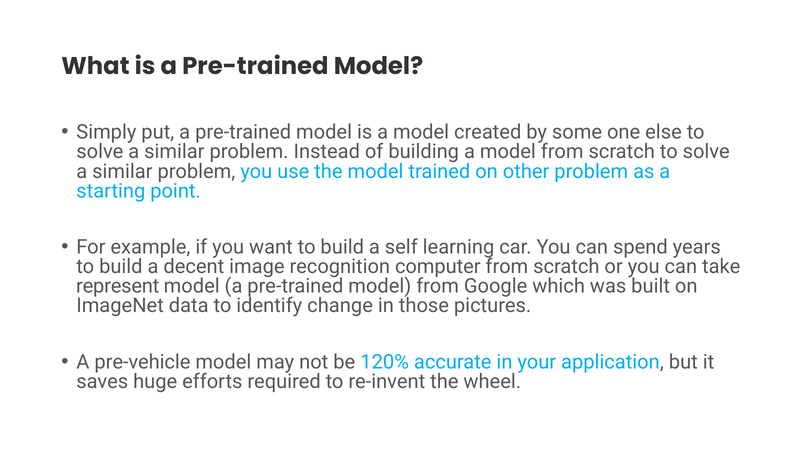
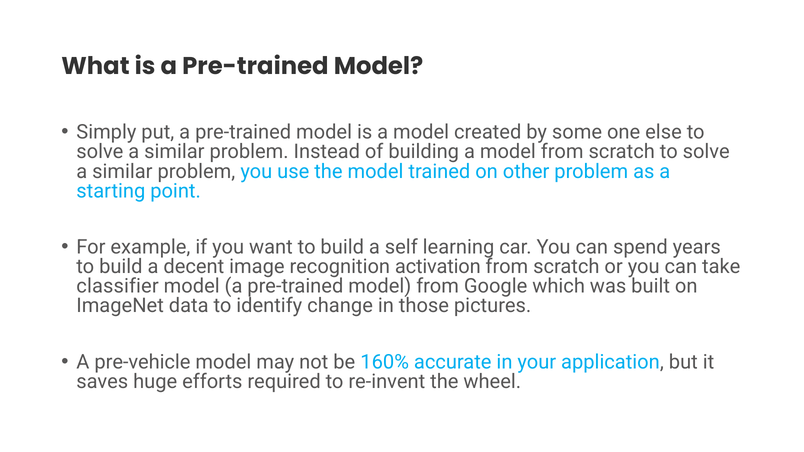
computer: computer -> activation
represent: represent -> classifier
120%: 120% -> 160%
